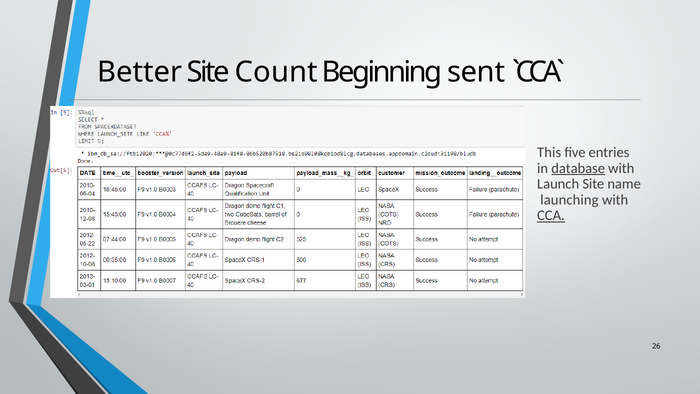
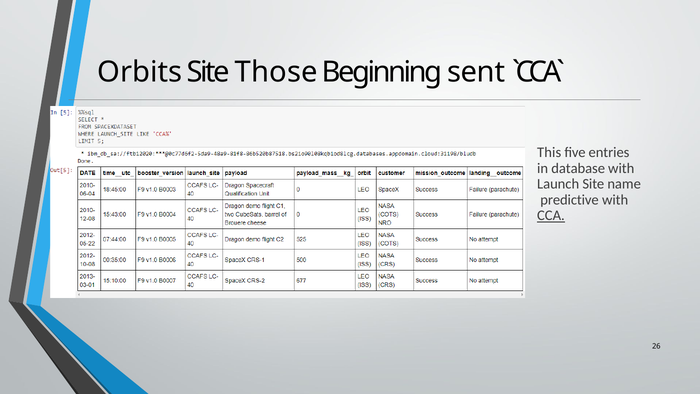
Better: Better -> Orbits
Count: Count -> Those
database underline: present -> none
launching: launching -> predictive
